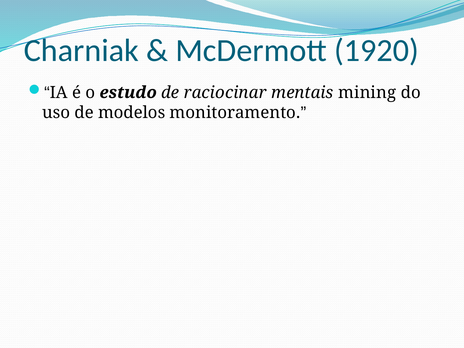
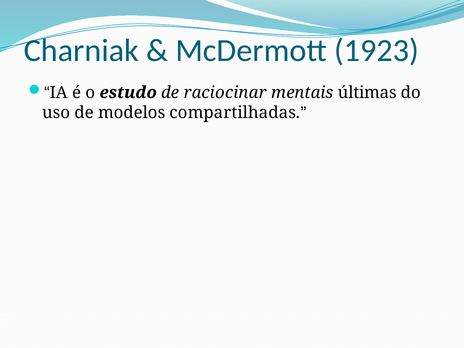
1920: 1920 -> 1923
mining: mining -> últimas
monitoramento: monitoramento -> compartilhadas
